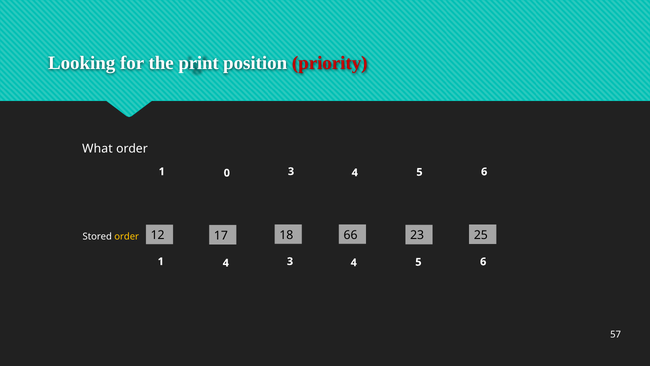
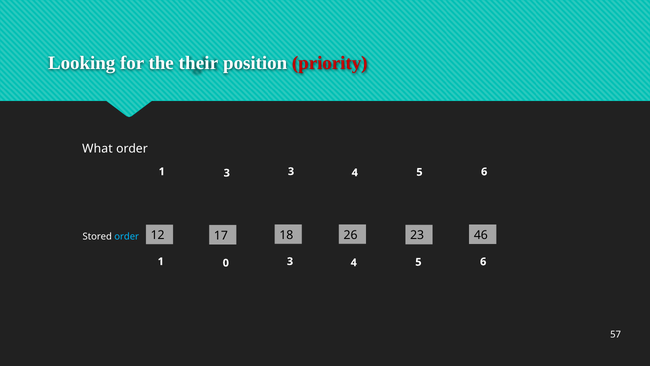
print: print -> their
1 0: 0 -> 3
66: 66 -> 26
25: 25 -> 46
order at (127, 236) colour: yellow -> light blue
1 4: 4 -> 0
